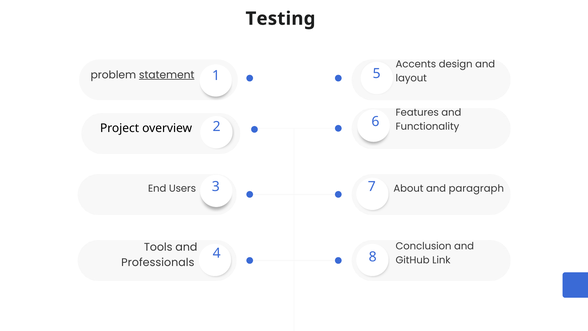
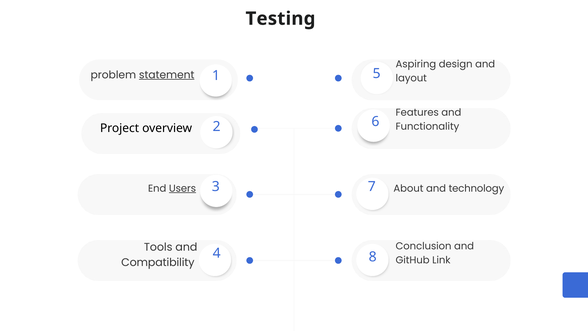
Accents: Accents -> Aspiring
Users underline: none -> present
paragraph: paragraph -> technology
Professionals: Professionals -> Compatibility
